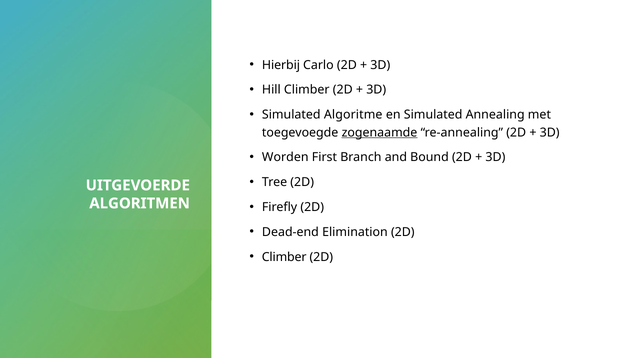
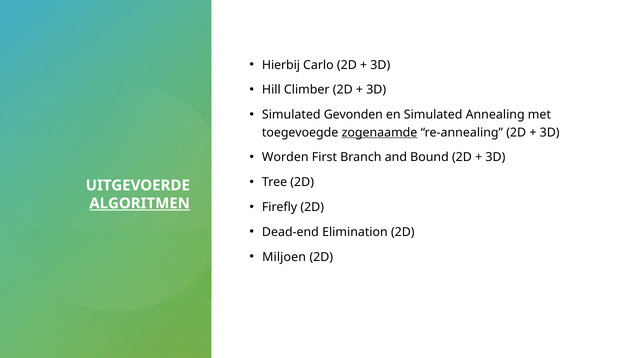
Algoritme: Algoritme -> Gevonden
ALGORITMEN underline: none -> present
Climber at (284, 257): Climber -> Miljoen
